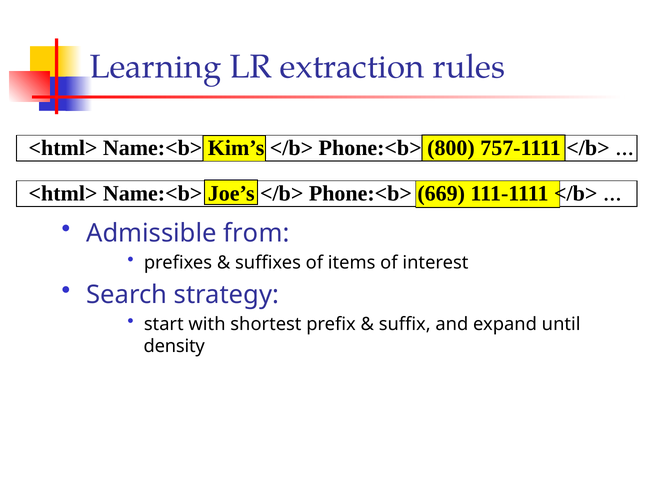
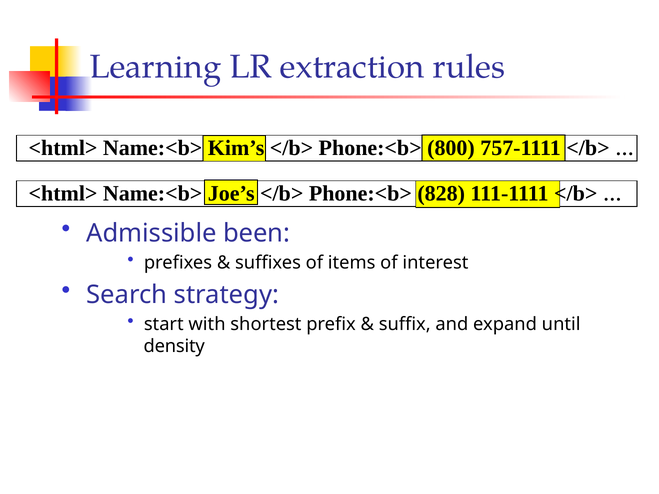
669: 669 -> 828
from: from -> been
